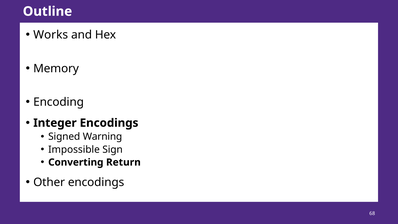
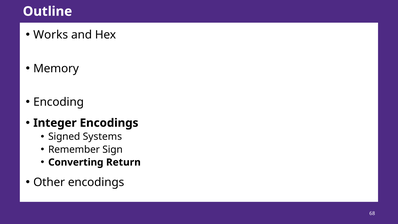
Warning: Warning -> Systems
Impossible: Impossible -> Remember
